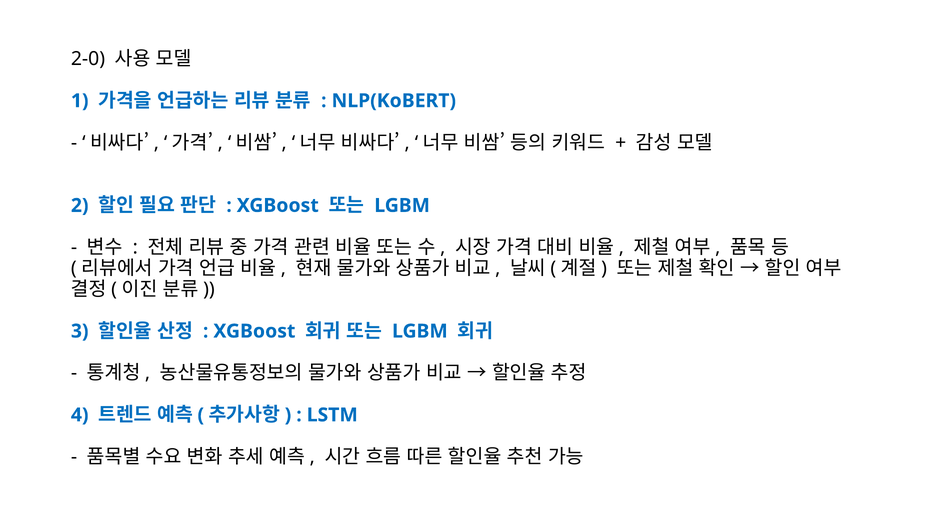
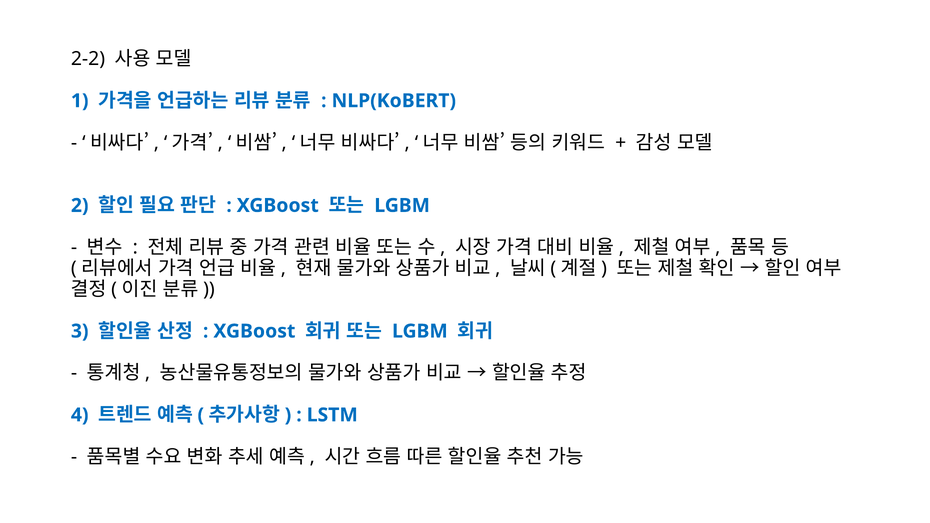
2-0: 2-0 -> 2-2
